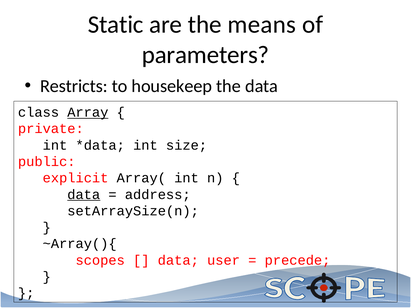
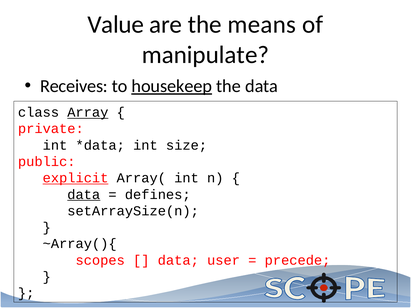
Static: Static -> Value
parameters: parameters -> manipulate
Restricts: Restricts -> Receives
housekeep underline: none -> present
explicit underline: none -> present
address: address -> defines
